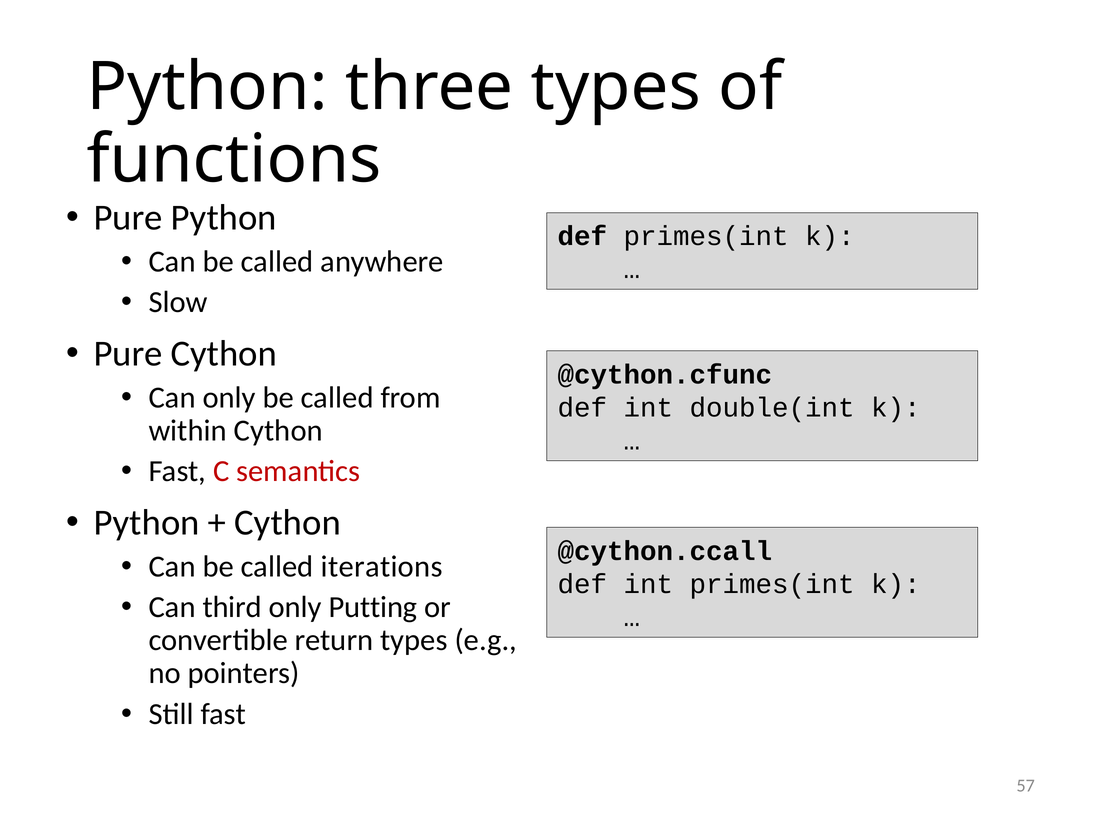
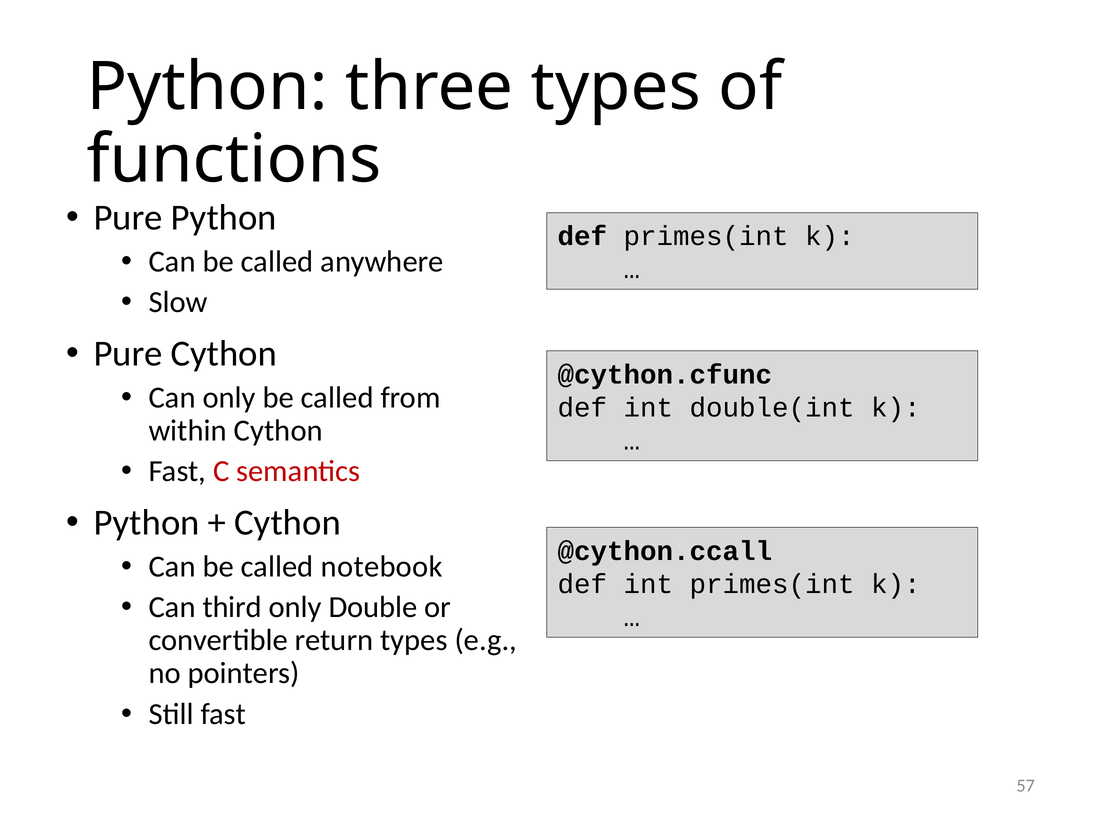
iterations: iterations -> notebook
Putting: Putting -> Double
